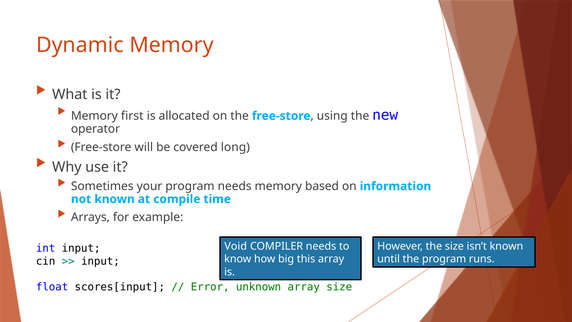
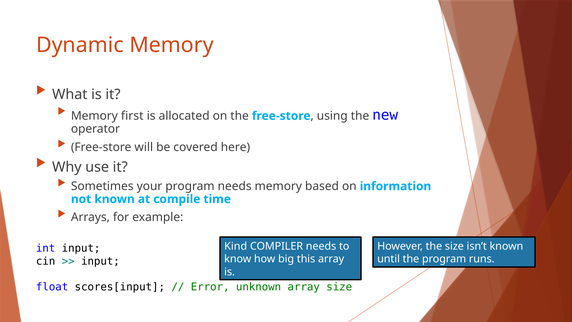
long: long -> here
Void: Void -> Kind
